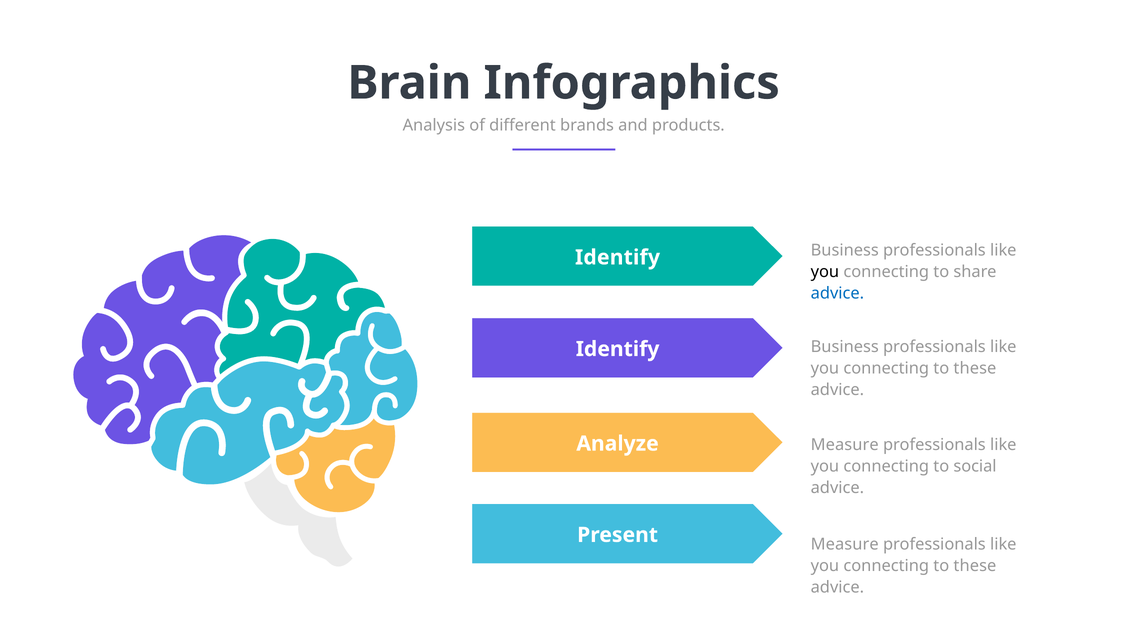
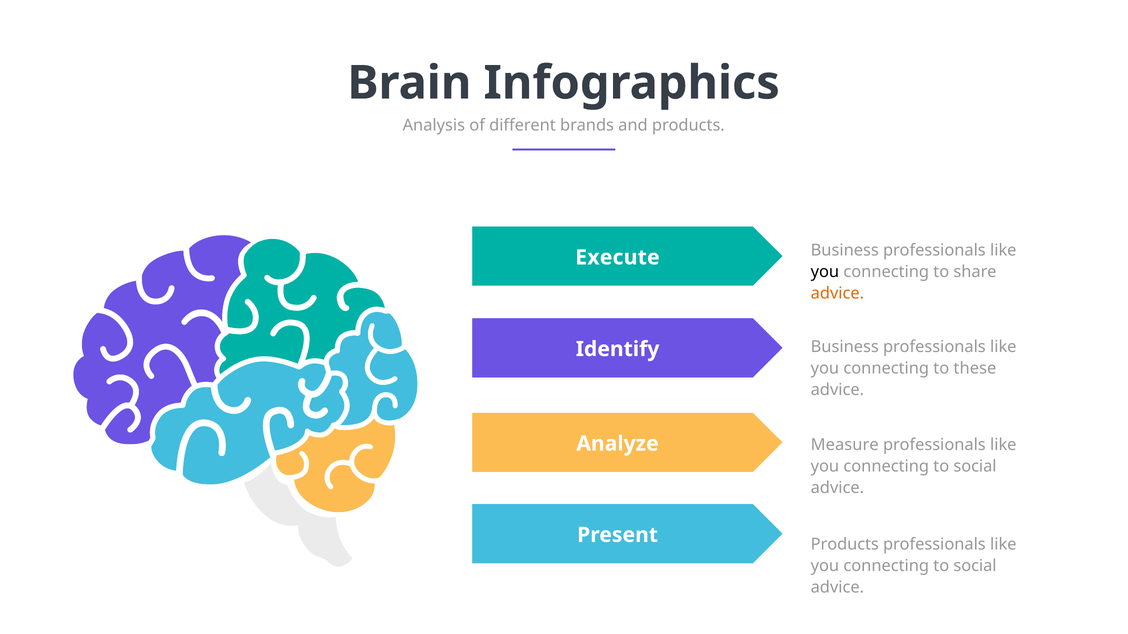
Identify at (617, 258): Identify -> Execute
advice at (837, 294) colour: blue -> orange
Measure at (845, 545): Measure -> Products
these at (975, 566): these -> social
